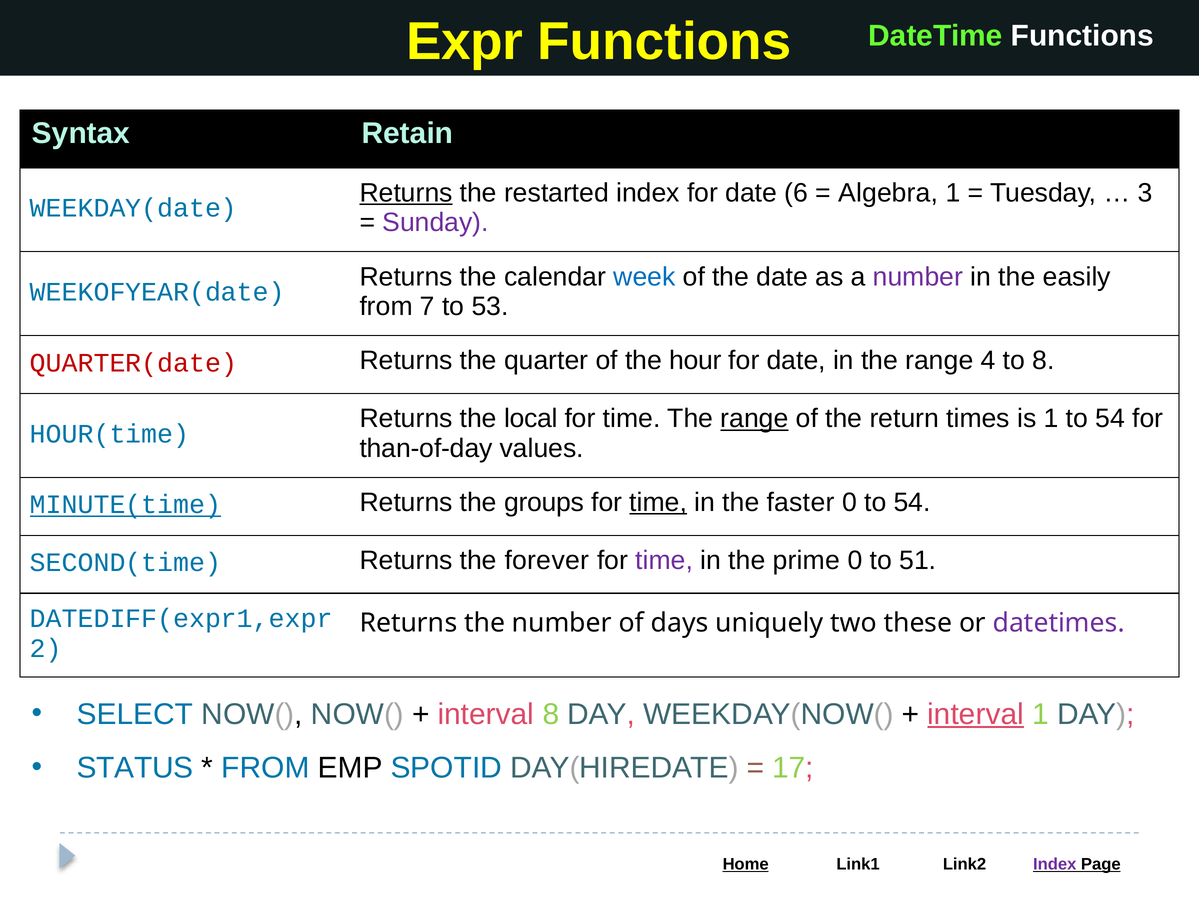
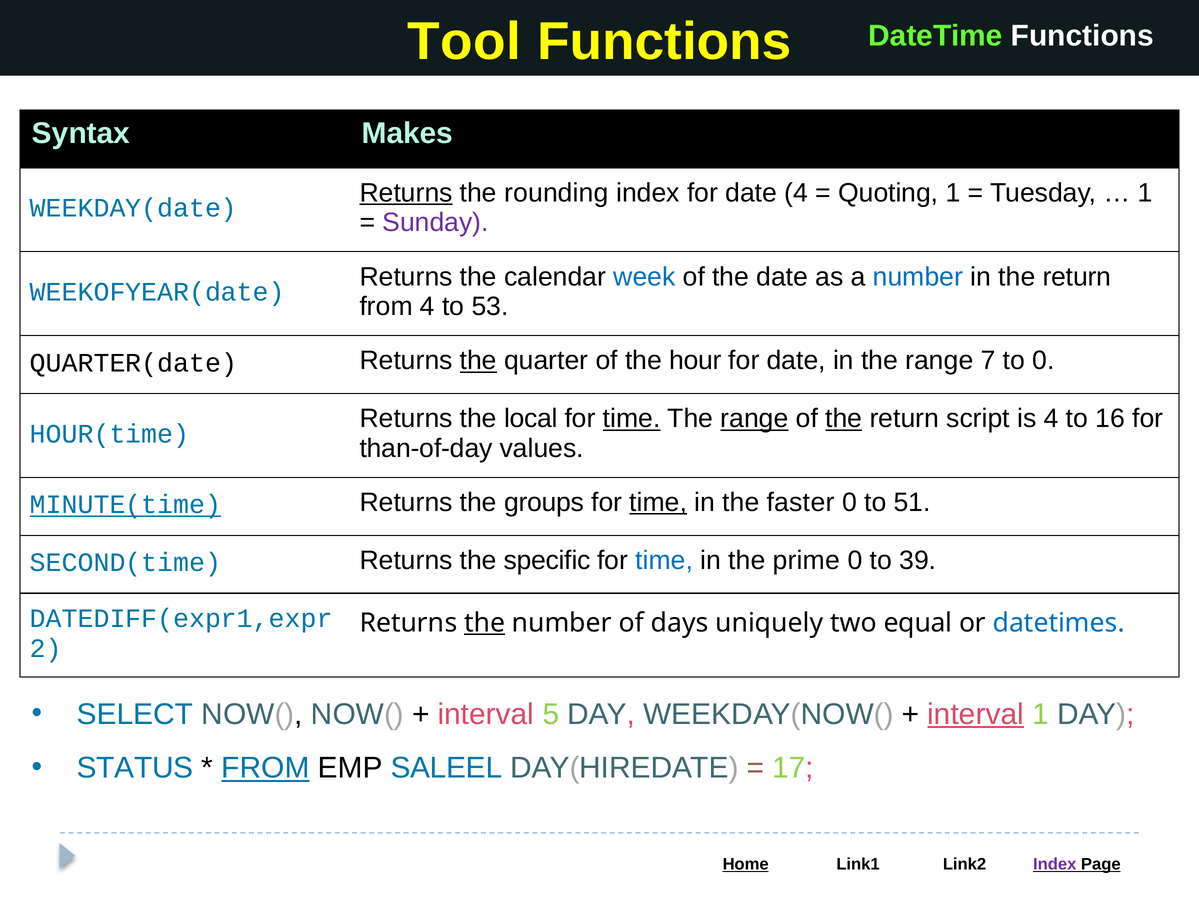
Expr: Expr -> Tool
Retain: Retain -> Makes
restarted: restarted -> rounding
date 6: 6 -> 4
Algebra: Algebra -> Quoting
3 at (1145, 193): 3 -> 1
number at (918, 277) colour: purple -> blue
in the easily: easily -> return
from 7: 7 -> 4
QUARTER(date colour: red -> black
the at (478, 361) underline: none -> present
4: 4 -> 7
to 8: 8 -> 0
time at (632, 419) underline: none -> present
the at (844, 419) underline: none -> present
times: times -> script
is 1: 1 -> 4
54 at (1110, 419): 54 -> 16
0 to 54: 54 -> 51
forever: forever -> specific
time at (664, 561) colour: purple -> blue
51: 51 -> 39
the at (485, 623) underline: none -> present
these: these -> equal
datetimes colour: purple -> blue
interval 8: 8 -> 5
FROM at (265, 768) underline: none -> present
SPOTID: SPOTID -> SALEEL
